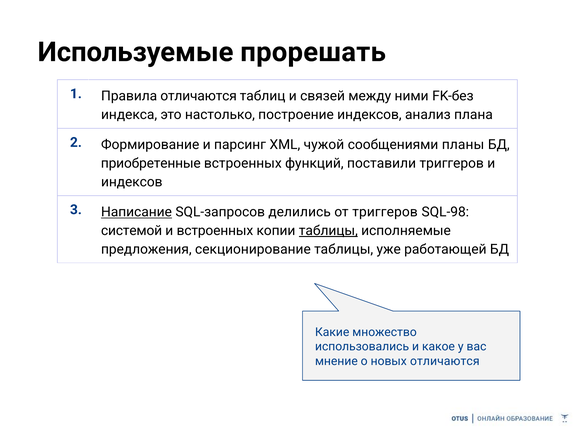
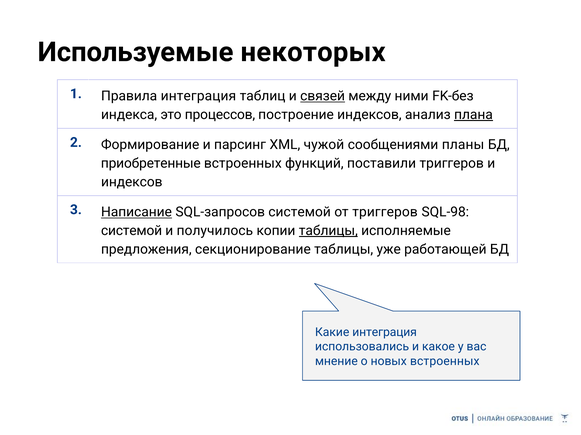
прорешать: прорешать -> некоторых
Правила отличаются: отличаются -> интеграция
связей underline: none -> present
настолько: настолько -> процессов
плана underline: none -> present
SQL-запросов делились: делились -> системой
и встроенных: встроенных -> получилось
Какие множество: множество -> интеграция
новых отличаются: отличаются -> встроенных
